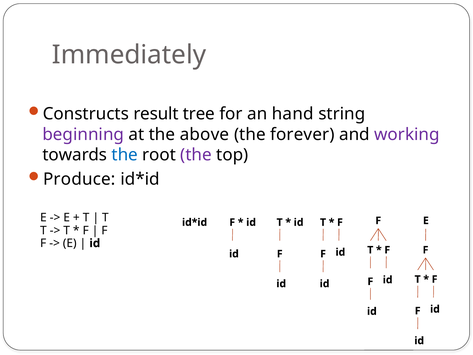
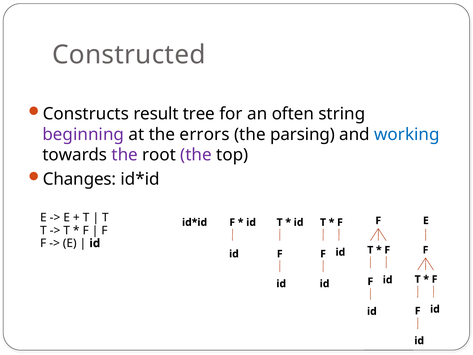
Immediately: Immediately -> Constructed
hand: hand -> often
above: above -> errors
forever: forever -> parsing
working colour: purple -> blue
the at (125, 155) colour: blue -> purple
Produce: Produce -> Changes
